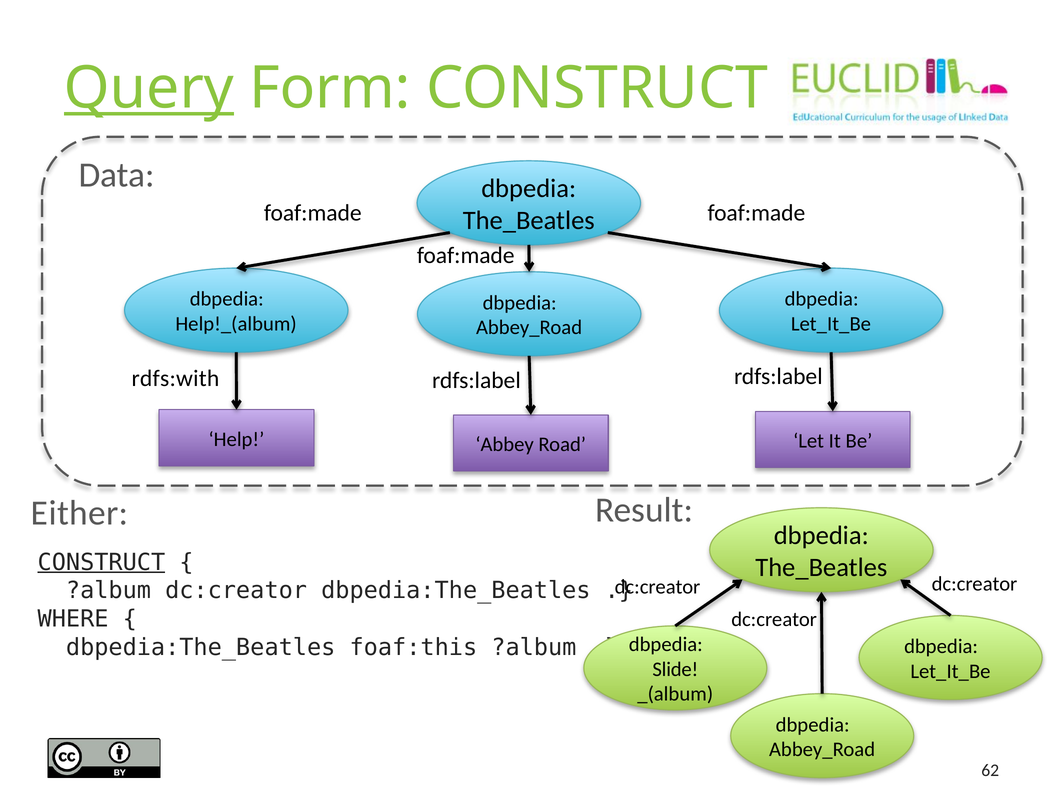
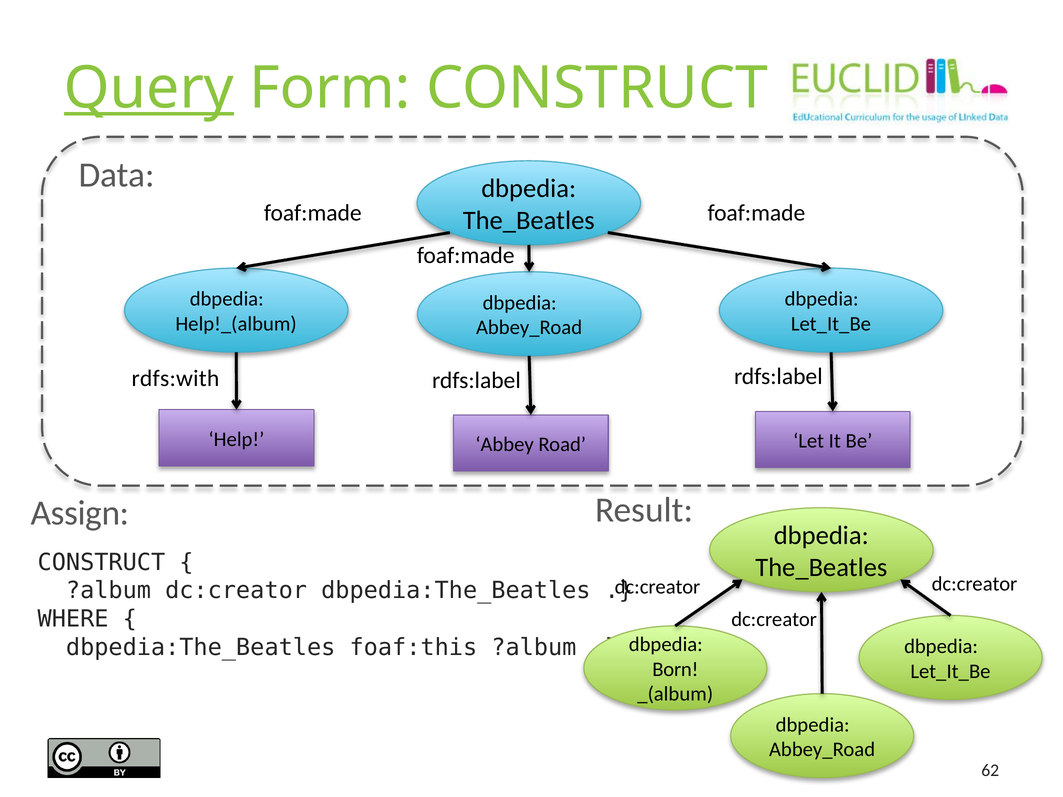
Either: Either -> Assign
CONSTRUCT at (101, 562) underline: present -> none
Slide: Slide -> Born
